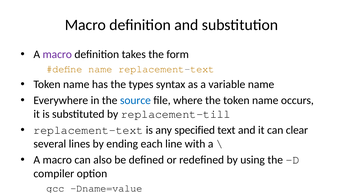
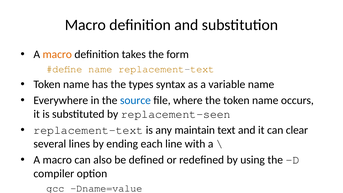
macro at (57, 54) colour: purple -> orange
replacement-till: replacement-till -> replacement-seen
specified: specified -> maintain
